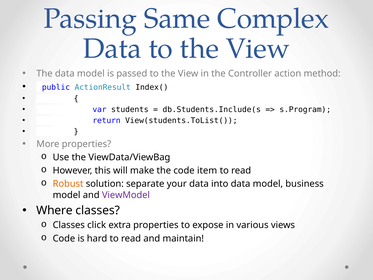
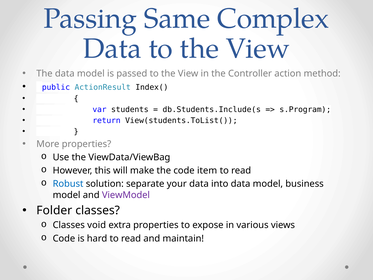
Robust colour: orange -> blue
Where: Where -> Folder
click: click -> void
